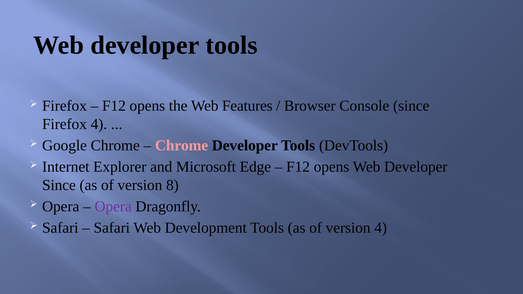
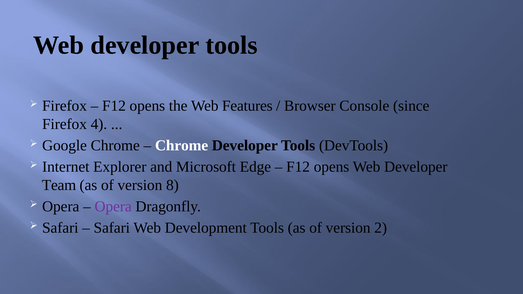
Chrome at (182, 146) colour: pink -> white
Since at (59, 185): Since -> Team
version 4: 4 -> 2
